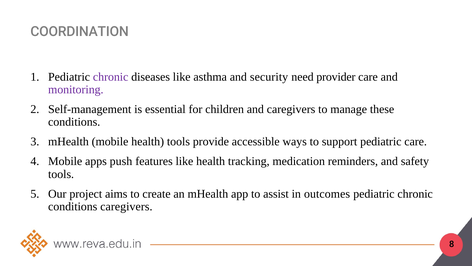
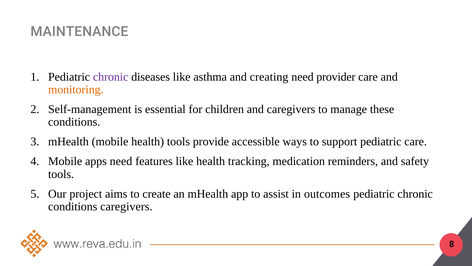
COORDINATION: COORDINATION -> MAINTENANCE
security: security -> creating
monitoring colour: purple -> orange
apps push: push -> need
